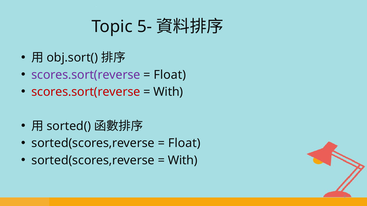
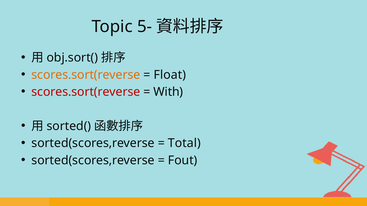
scores.sort(reverse at (86, 75) colour: purple -> orange
Float at (184, 143): Float -> Total
With at (183, 161): With -> Fout
